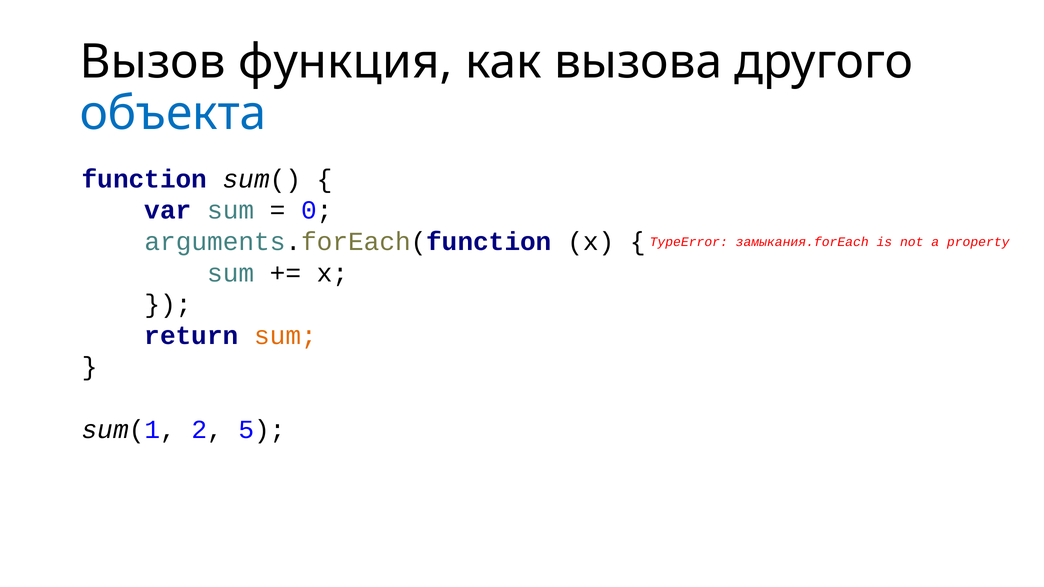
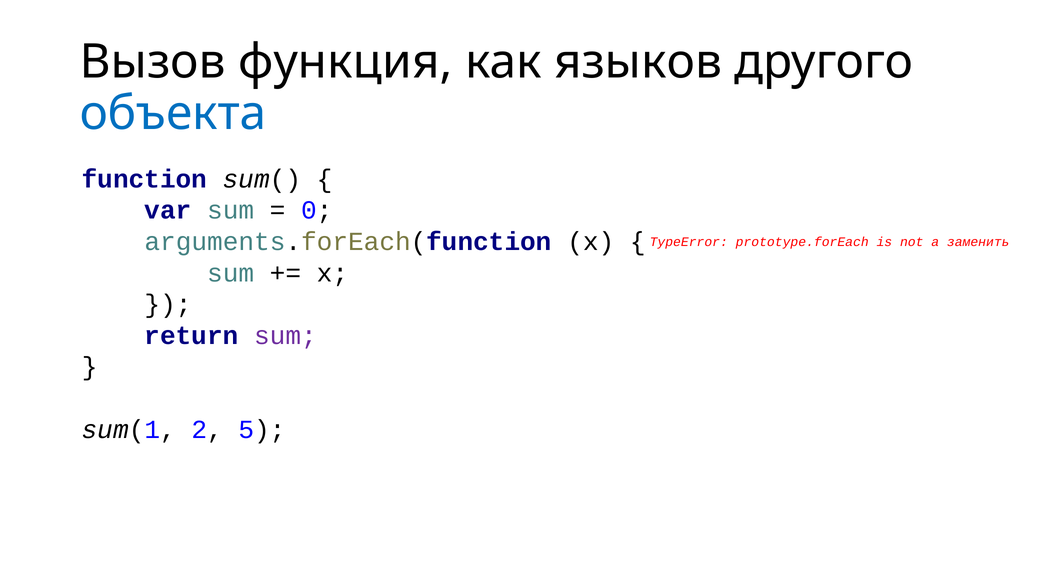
вызова: вызова -> языков
замыкания.forEach: замыкания.forEach -> prototype.forEach
property: property -> заменить
sum at (285, 336) colour: orange -> purple
